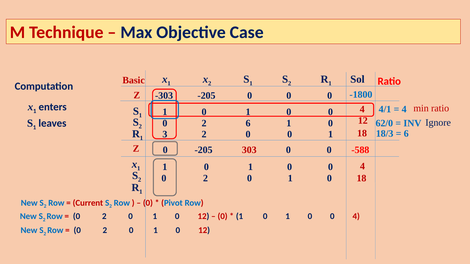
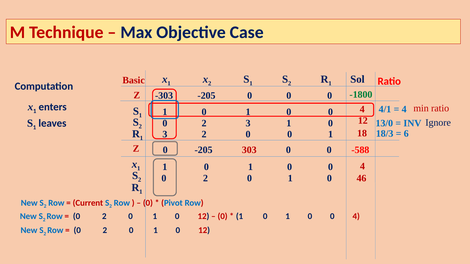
-1800 colour: blue -> green
62/0: 62/0 -> 13/0
2 6: 6 -> 3
0 18: 18 -> 46
